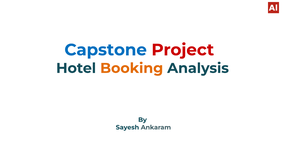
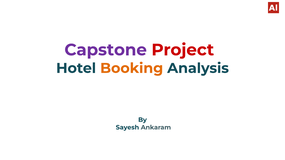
Capstone colour: blue -> purple
